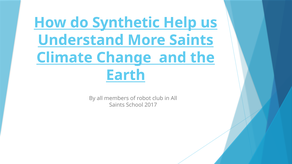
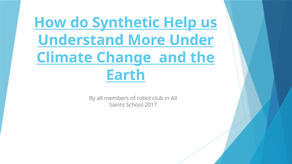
More Saints: Saints -> Under
